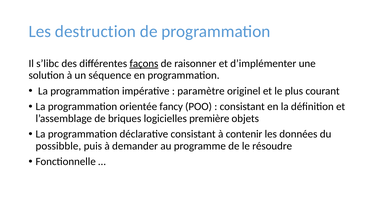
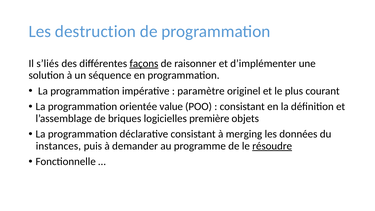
s’libc: s’libc -> s’liés
fancy: fancy -> value
contenir: contenir -> merging
possibble: possibble -> instances
résoudre underline: none -> present
